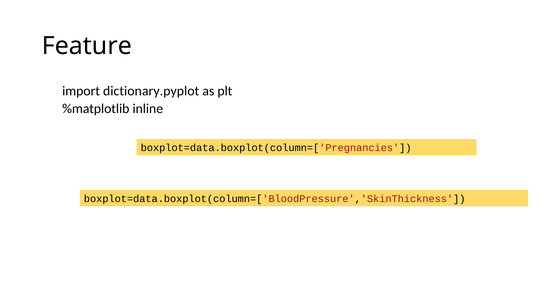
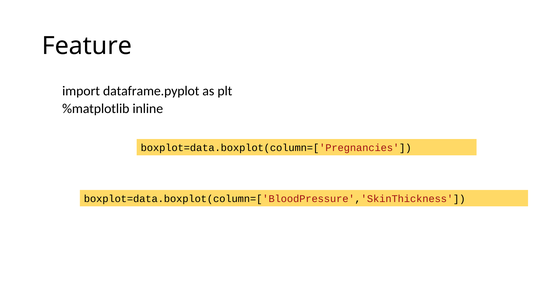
dictionary.pyplot: dictionary.pyplot -> dataframe.pyplot
